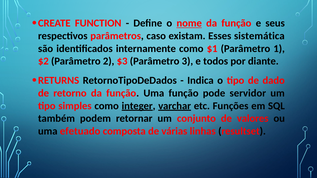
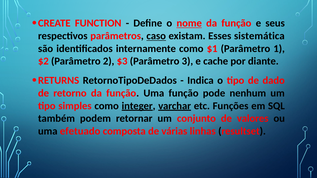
caso underline: none -> present
todos: todos -> cache
servidor: servidor -> nenhum
